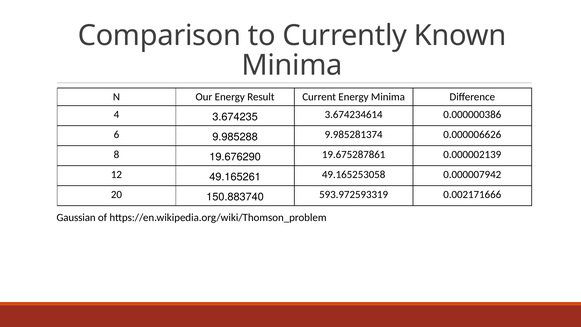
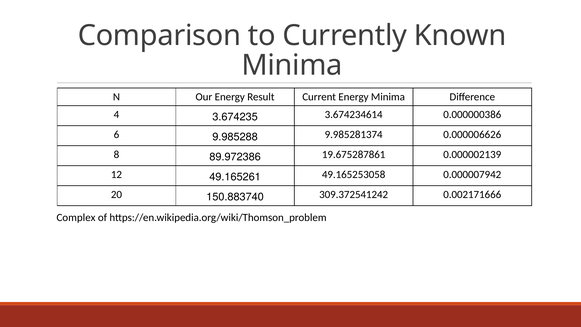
19.676290: 19.676290 -> 89.972386
593.972593319: 593.972593319 -> 309.372541242
Gaussian: Gaussian -> Complex
